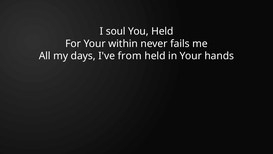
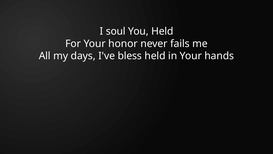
within: within -> honor
from: from -> bless
